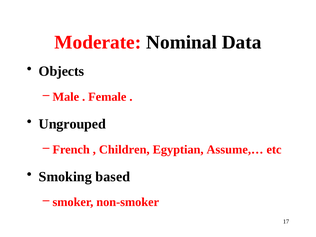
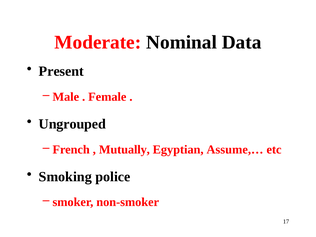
Objects: Objects -> Present
Children: Children -> Mutually
based: based -> police
